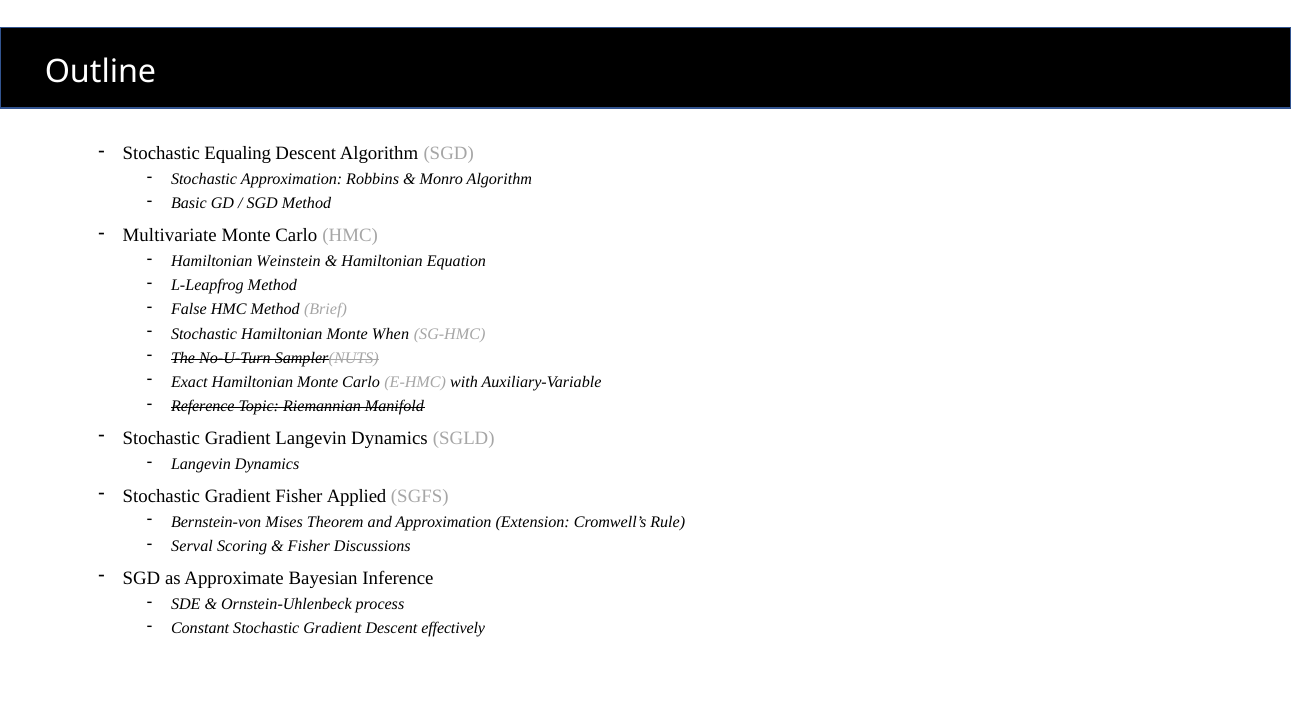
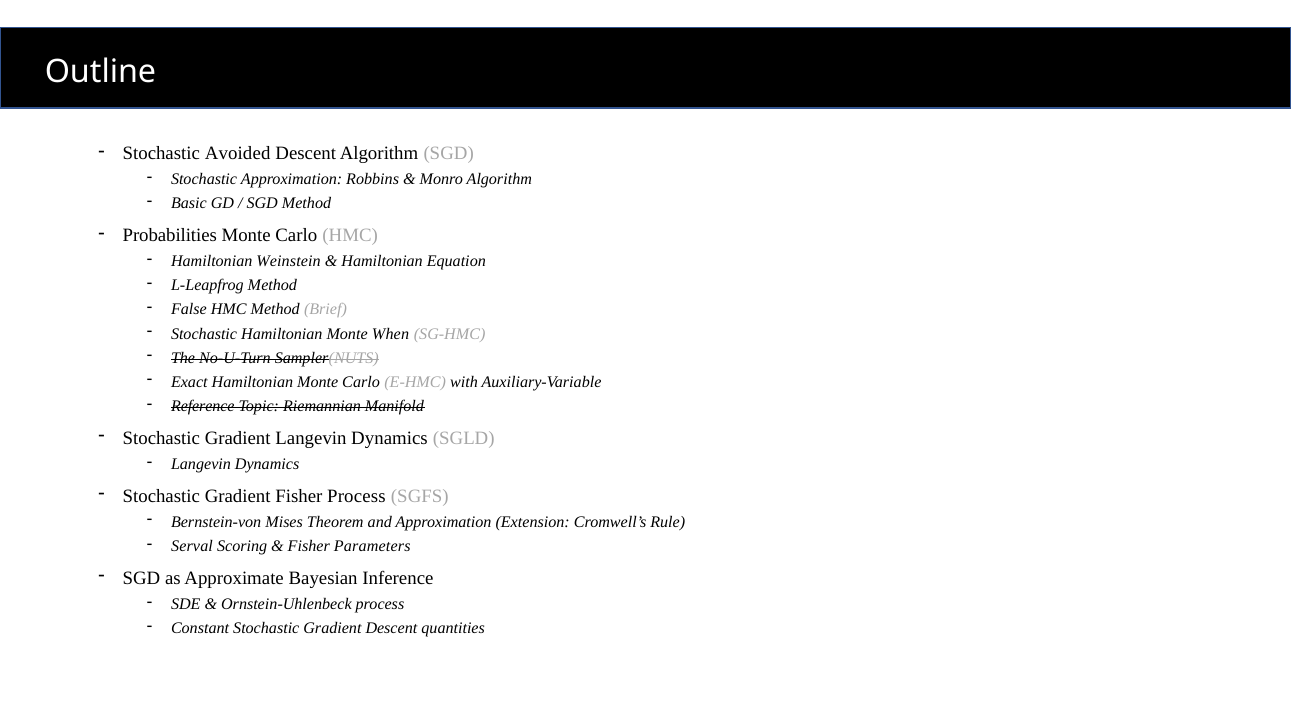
Equaling: Equaling -> Avoided
Multivariate: Multivariate -> Probabilities
Fisher Applied: Applied -> Process
Discussions: Discussions -> Parameters
effectively: effectively -> quantities
